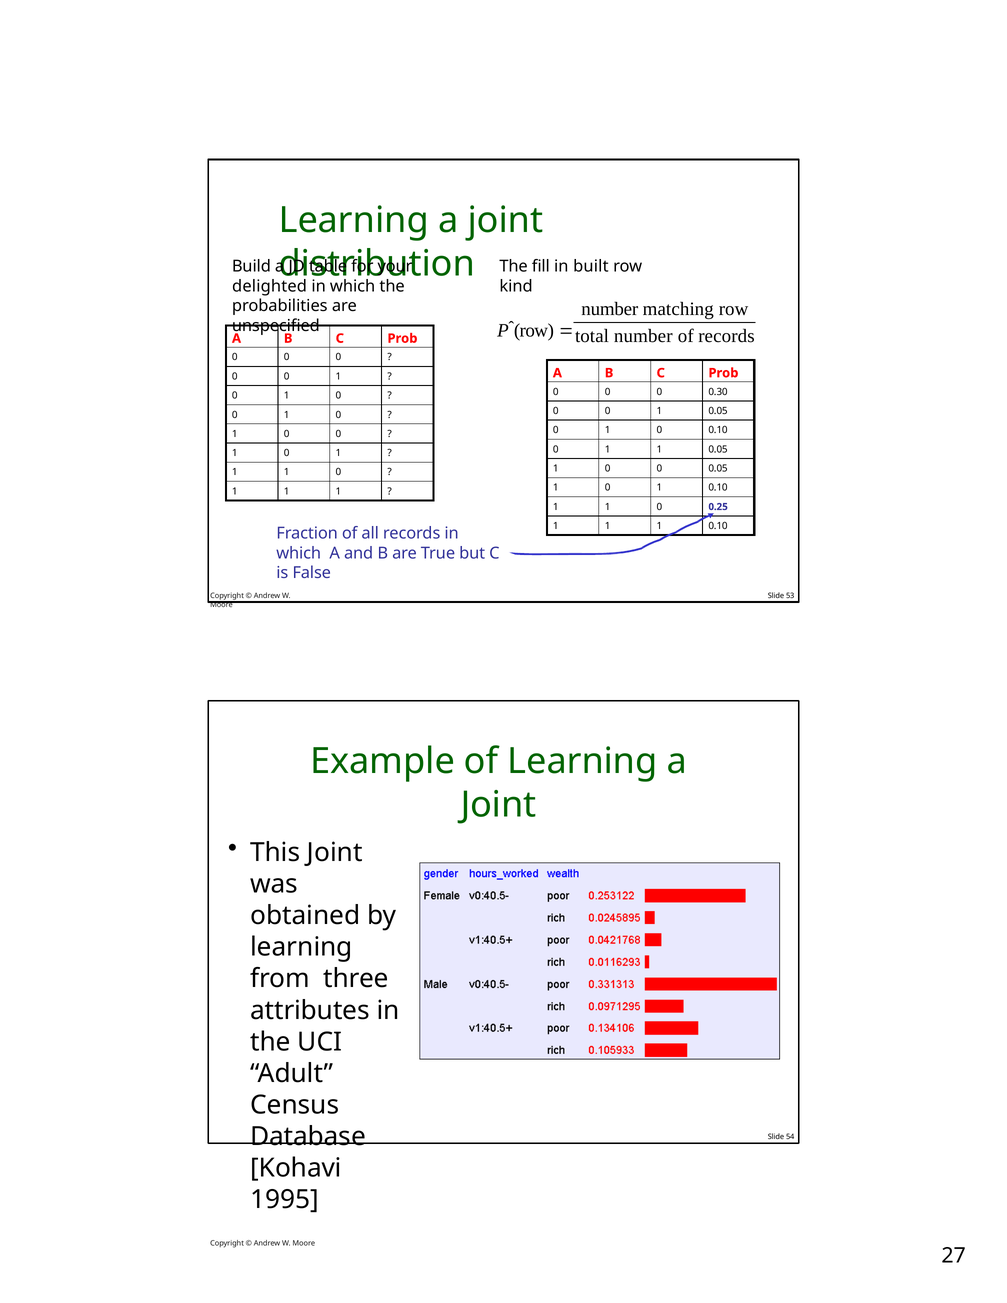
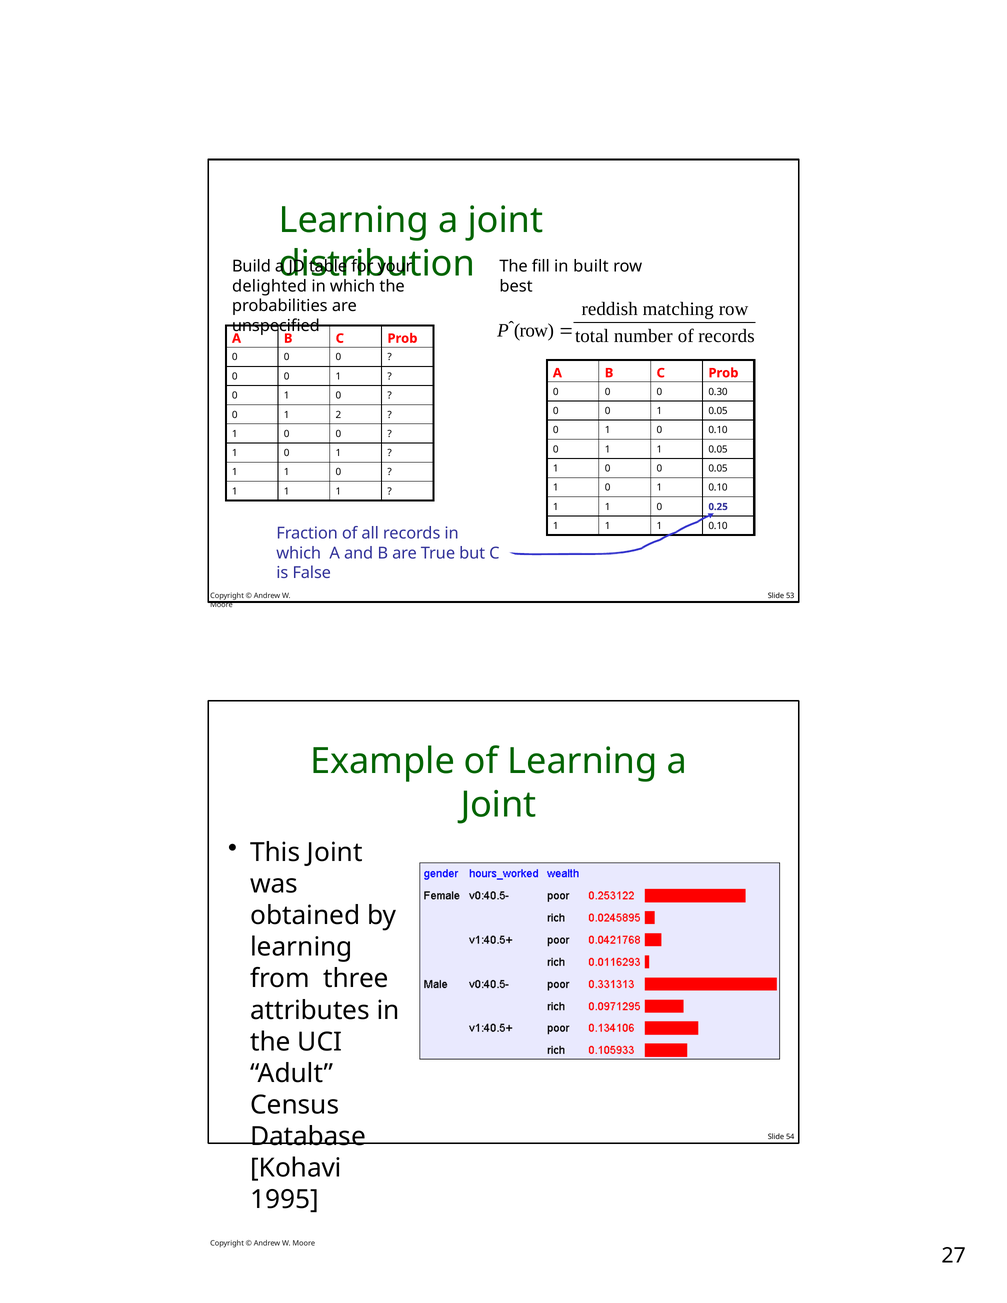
kind: kind -> best
number at (610, 309): number -> reddish
0 at (338, 415): 0 -> 2
